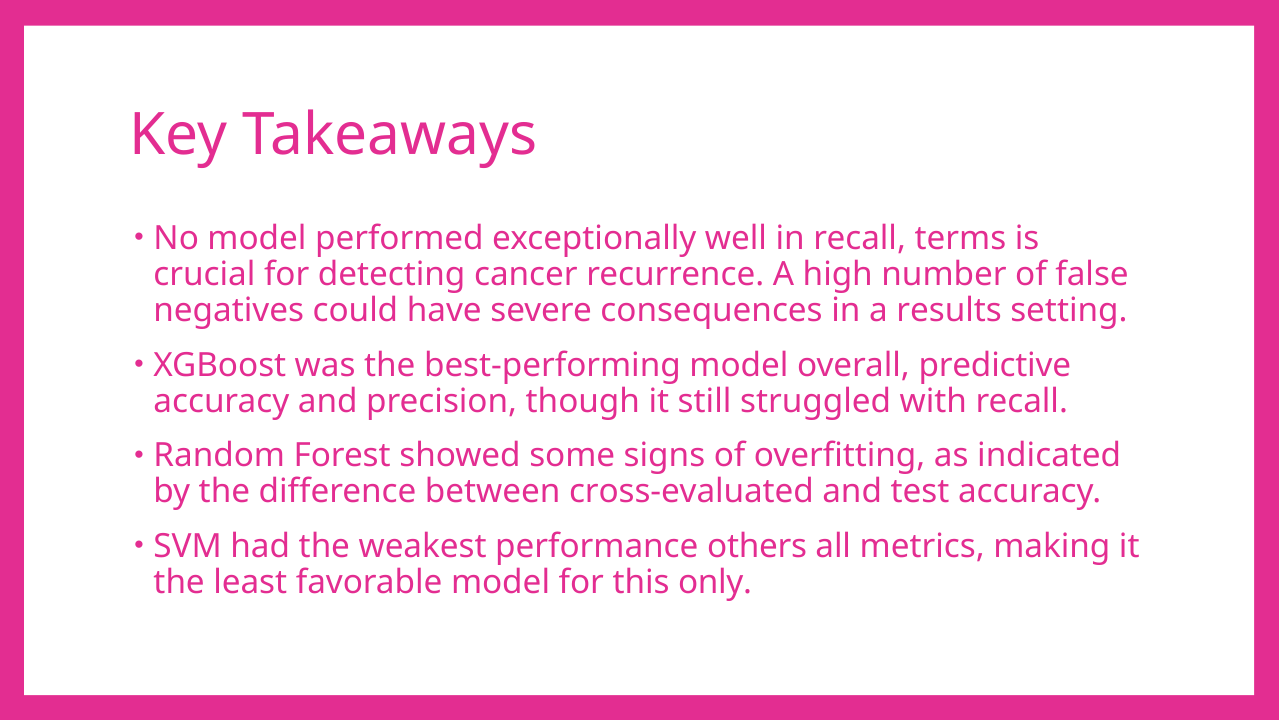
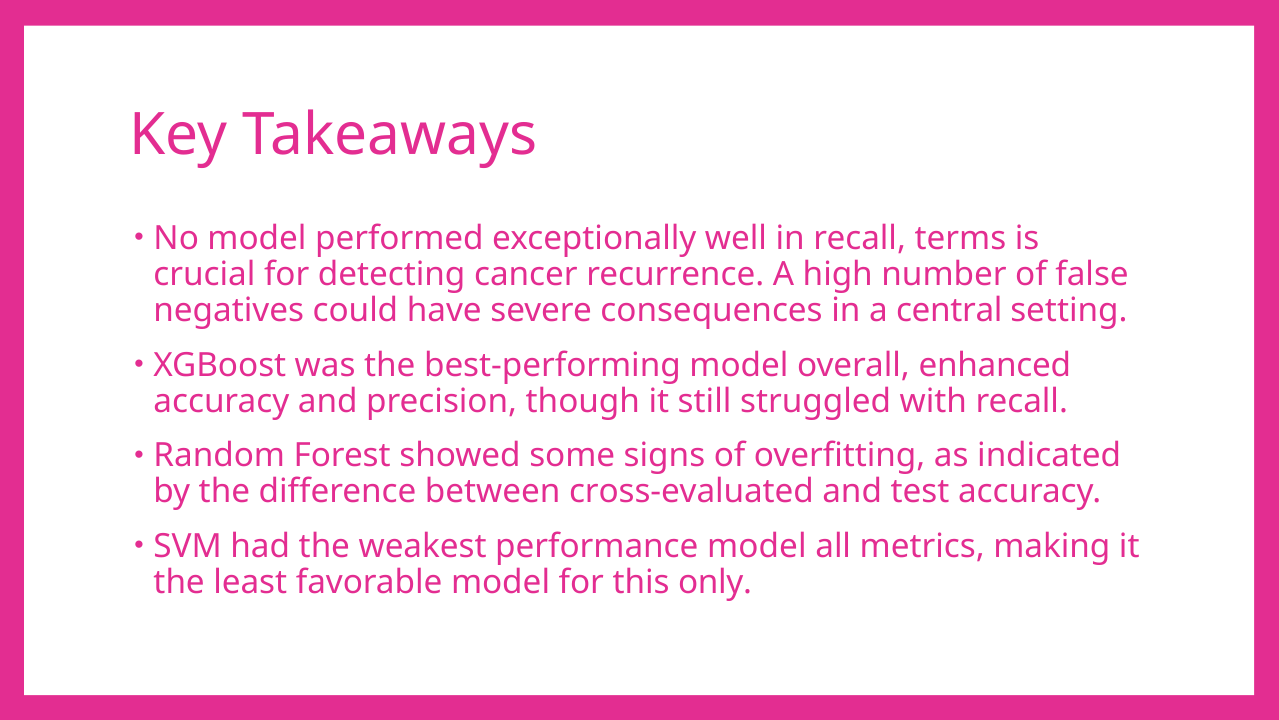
results: results -> central
predictive: predictive -> enhanced
performance others: others -> model
